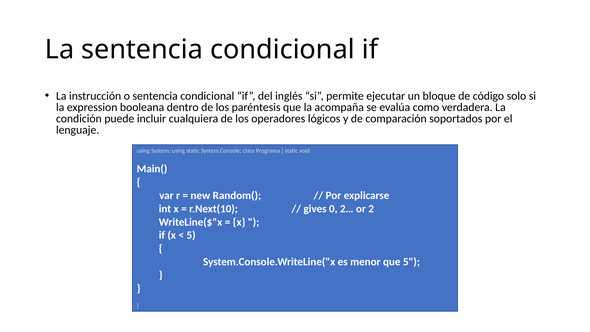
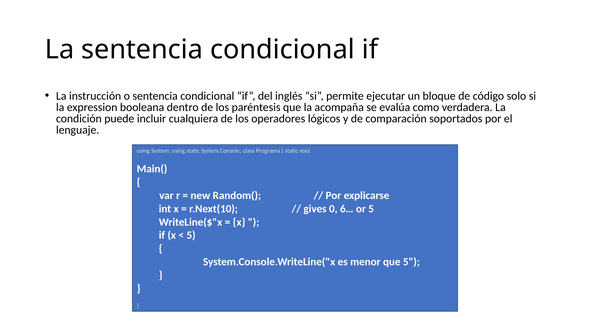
2…: 2… -> 6…
or 2: 2 -> 5
